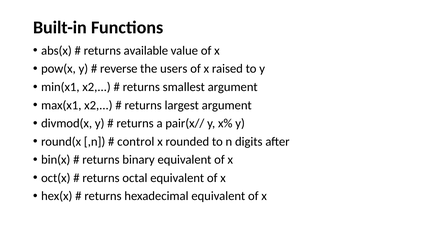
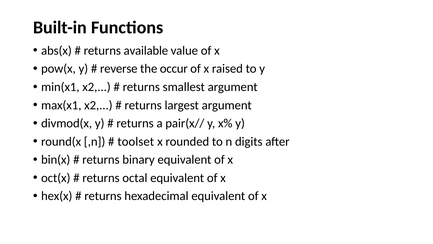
users: users -> occur
control: control -> toolset
